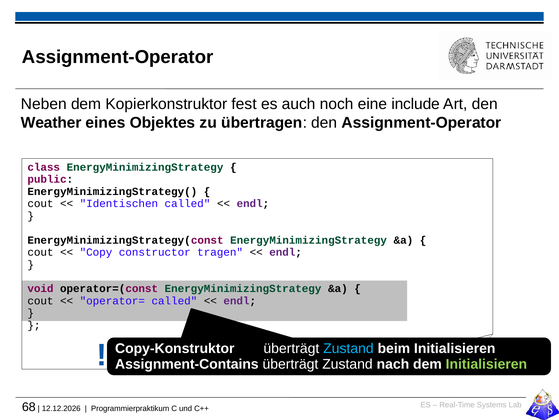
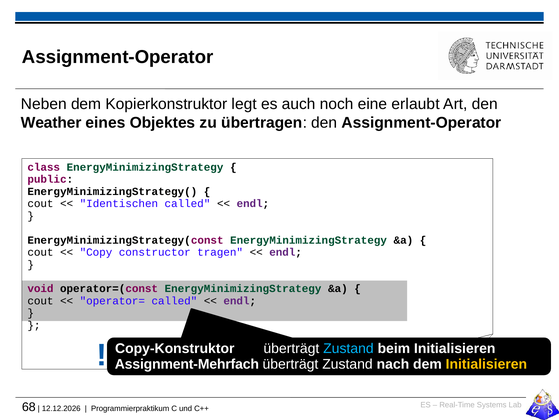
fest: fest -> legt
include: include -> erlaubt
Assignment-Contains: Assignment-Contains -> Assignment-Mehrfach
Initialisieren at (486, 364) colour: light green -> yellow
